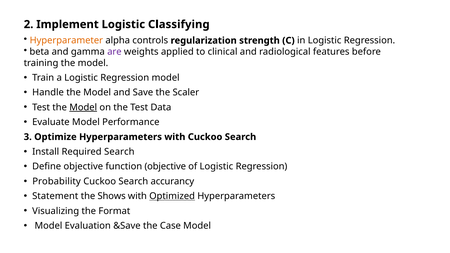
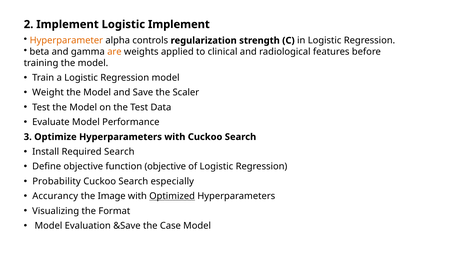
Logistic Classifying: Classifying -> Implement
are colour: purple -> orange
Handle: Handle -> Weight
Model at (83, 107) underline: present -> none
accurancy: accurancy -> especially
Statement: Statement -> Accurancy
Shows: Shows -> Image
